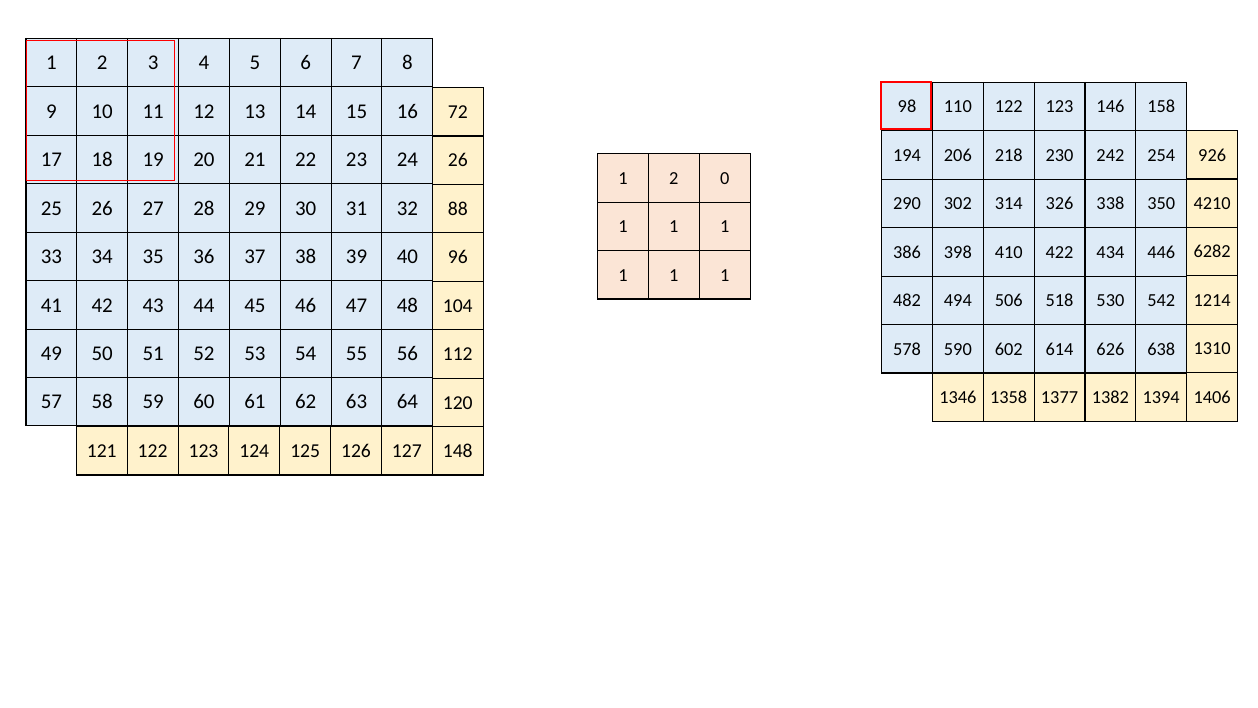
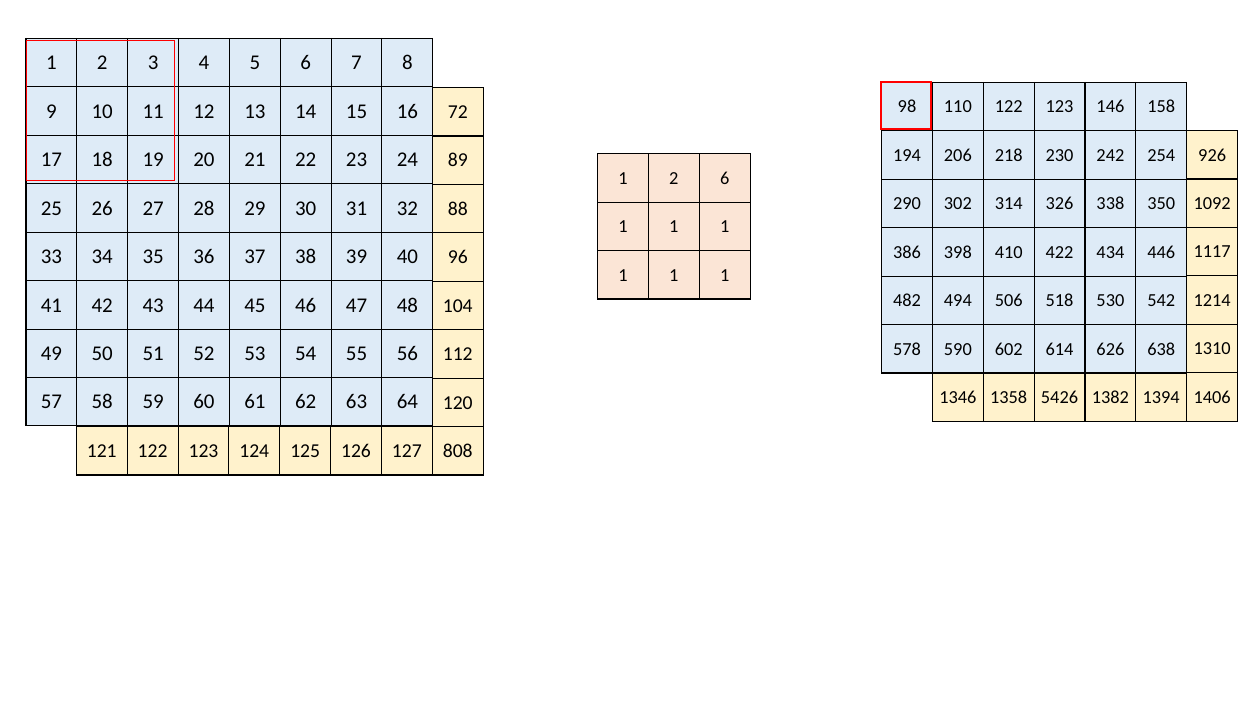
26 at (458, 160): 26 -> 89
2 0: 0 -> 6
4210: 4210 -> 1092
6282: 6282 -> 1117
1377: 1377 -> 5426
148: 148 -> 808
